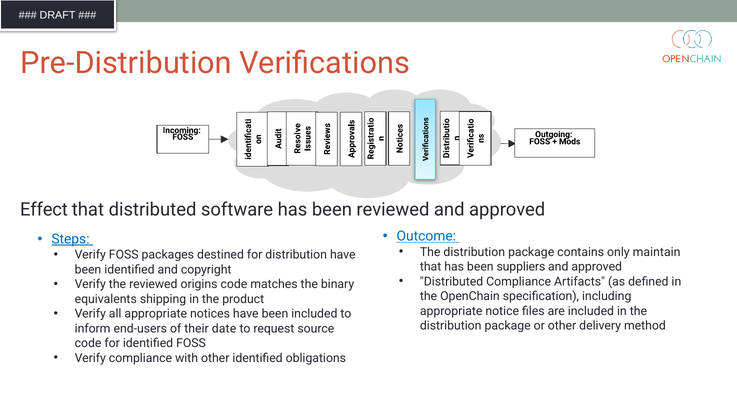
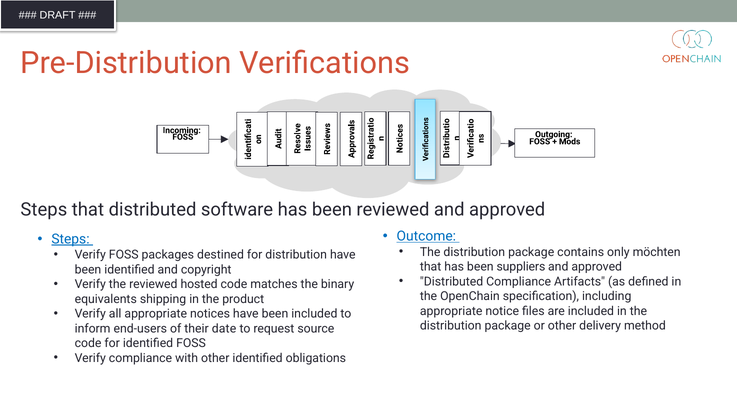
Effect at (44, 210): Effect -> Steps
maintain: maintain -> möchten
origins: origins -> hosted
